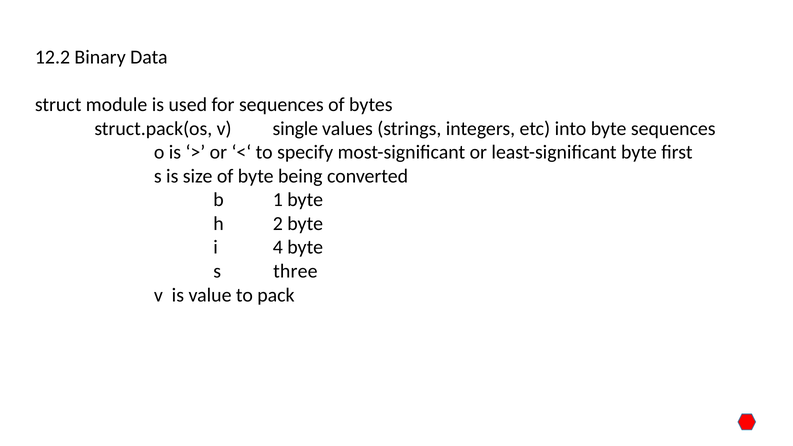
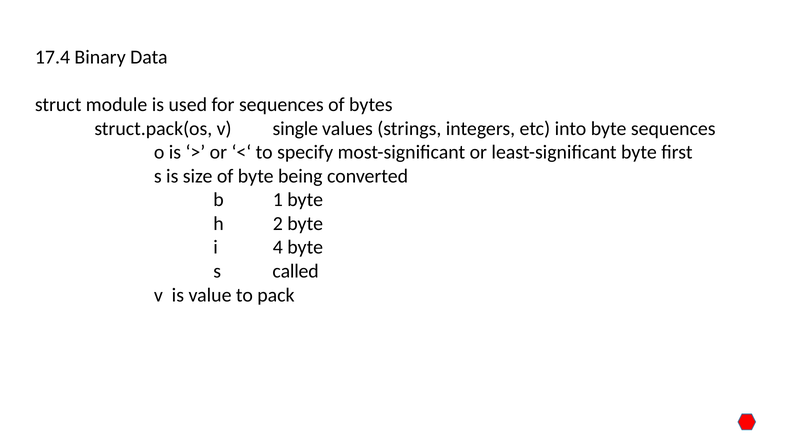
12.2: 12.2 -> 17.4
three: three -> called
